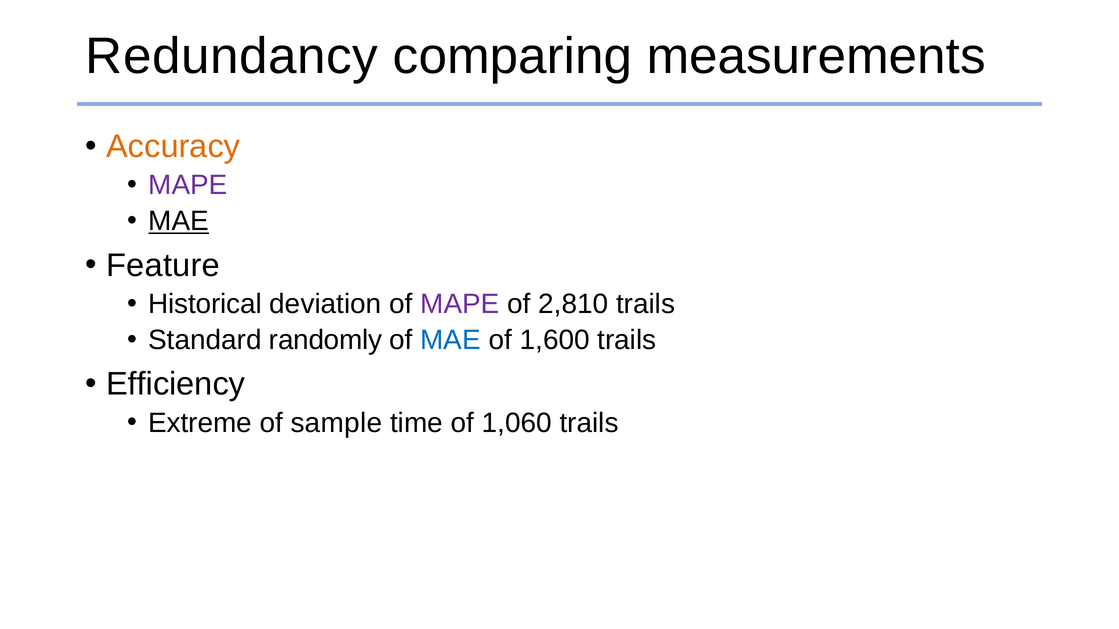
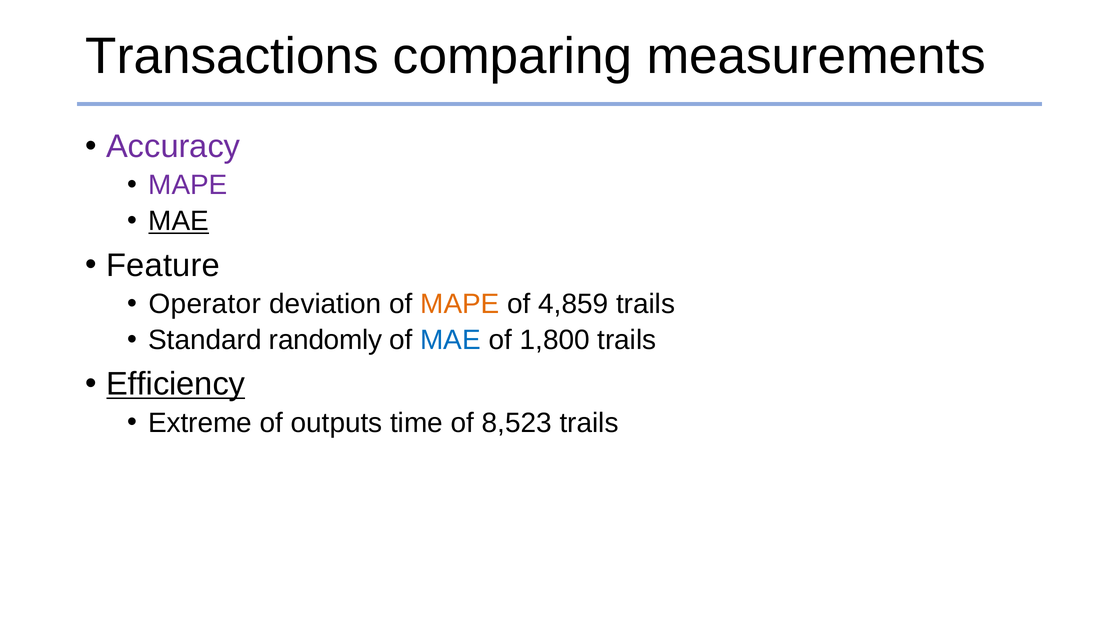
Redundancy: Redundancy -> Transactions
Accuracy colour: orange -> purple
Historical: Historical -> Operator
MAPE at (460, 304) colour: purple -> orange
2,810: 2,810 -> 4,859
1,600: 1,600 -> 1,800
Efficiency underline: none -> present
sample: sample -> outputs
1,060: 1,060 -> 8,523
